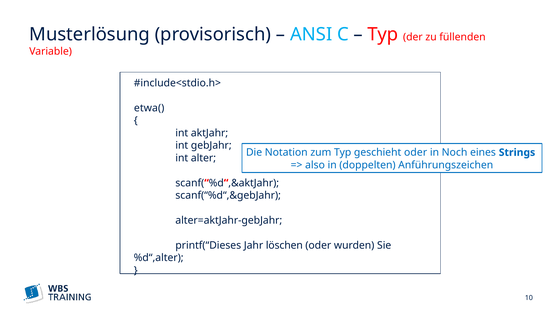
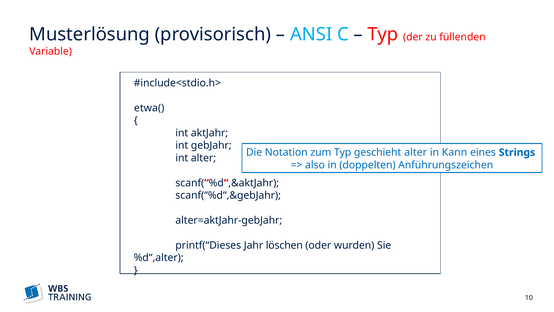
geschieht oder: oder -> alter
Noch: Noch -> Kann
